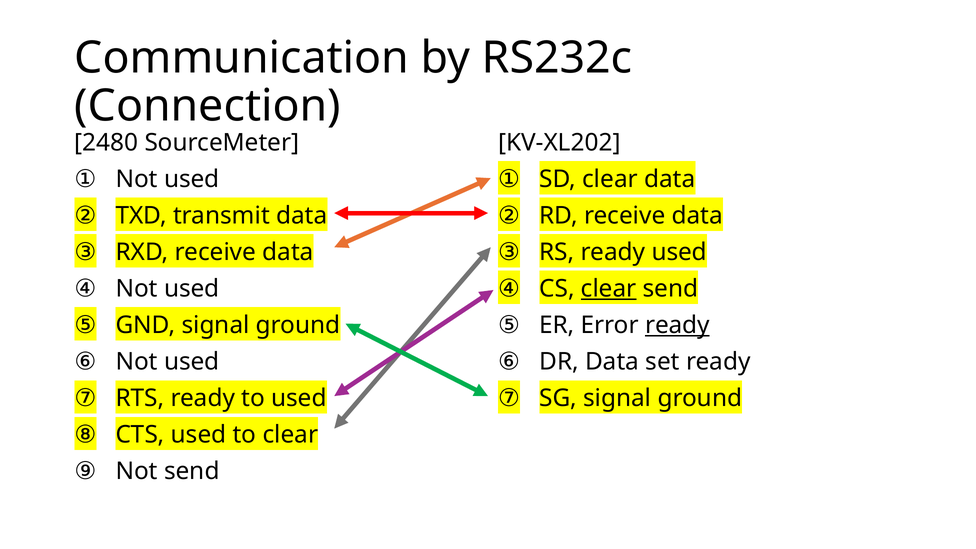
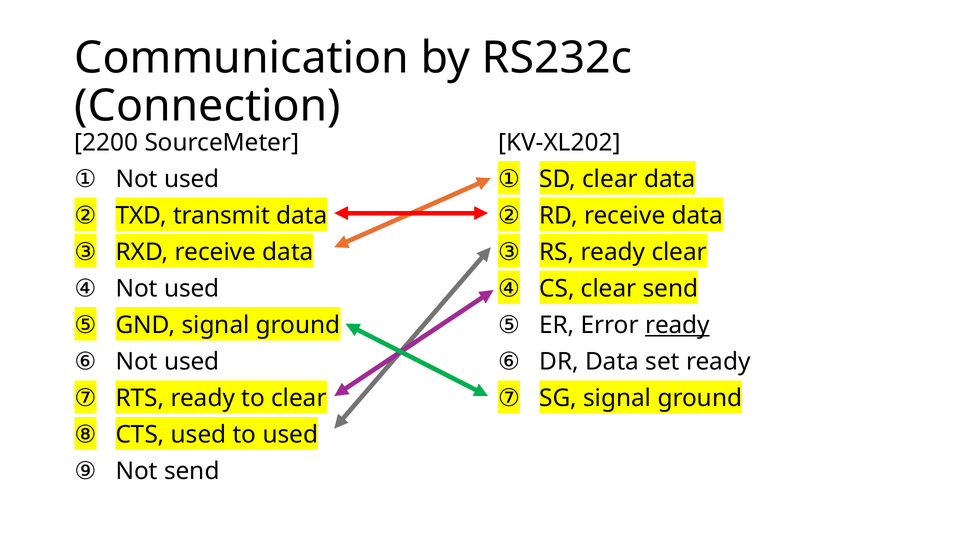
2480: 2480 -> 2200
ready used: used -> clear
clear at (609, 289) underline: present -> none
to used: used -> clear
to clear: clear -> used
